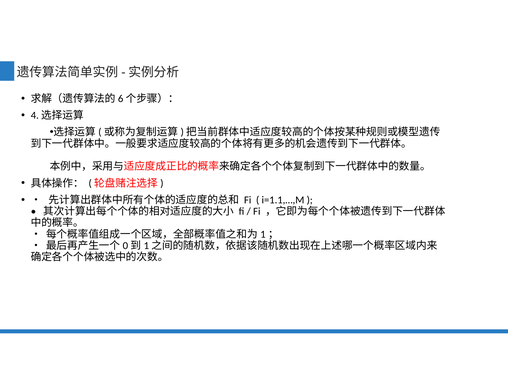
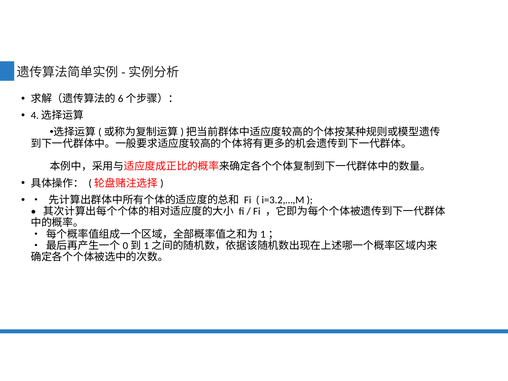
i=1.1,…,M: i=1.1,…,M -> i=3.2,…,M
